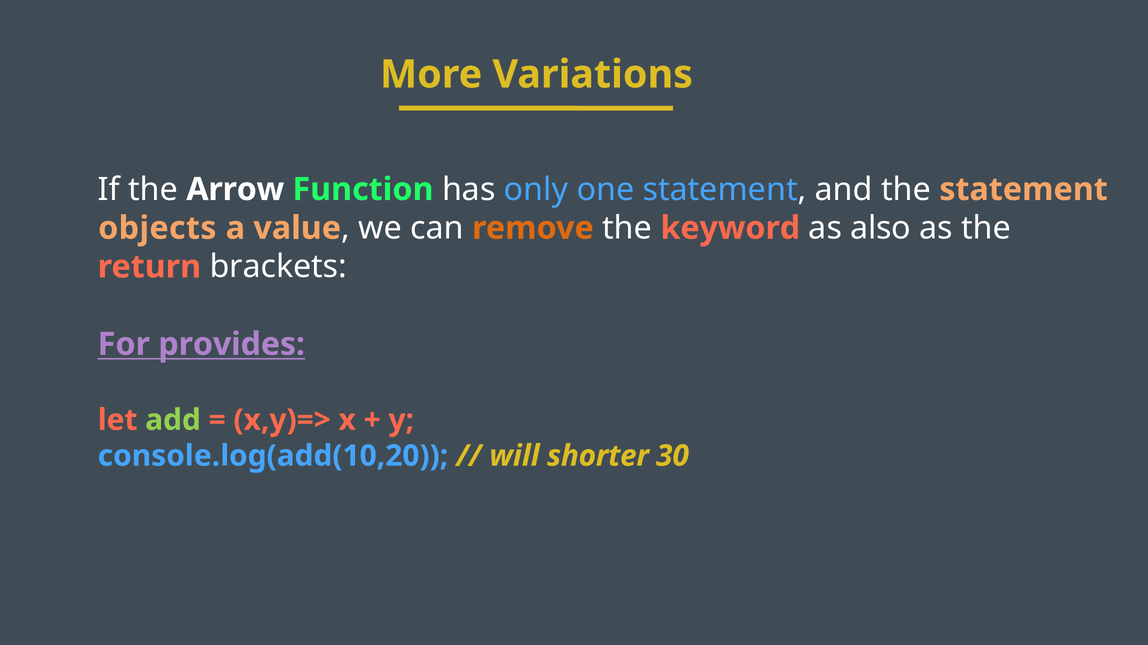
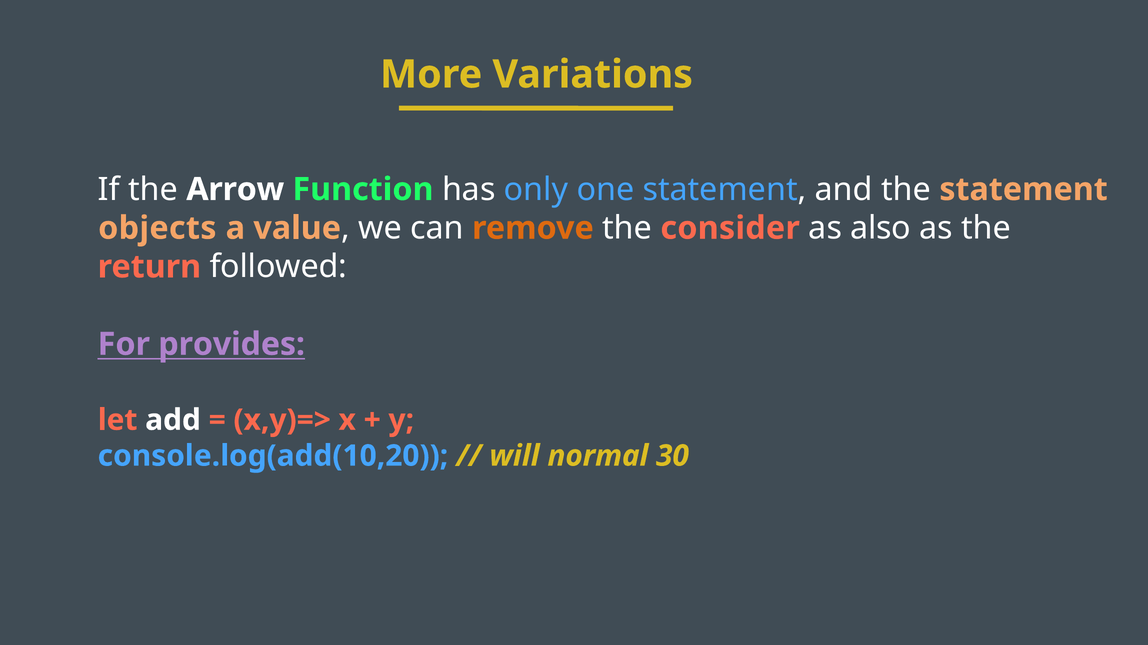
keyword: keyword -> consider
brackets: brackets -> followed
add colour: light green -> white
shorter: shorter -> normal
